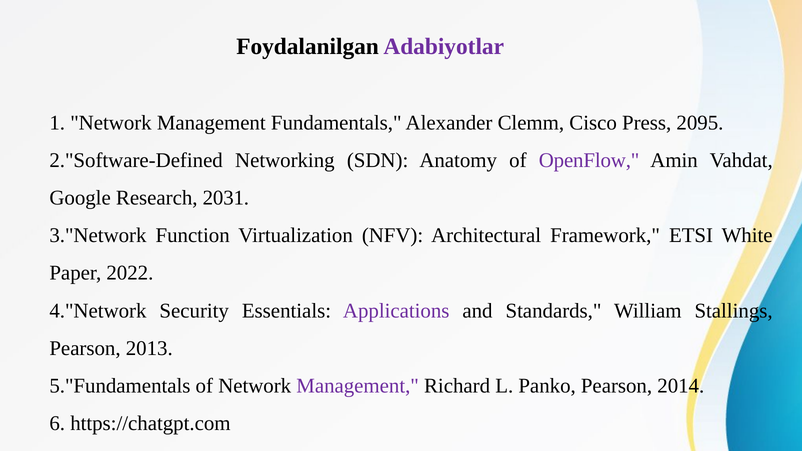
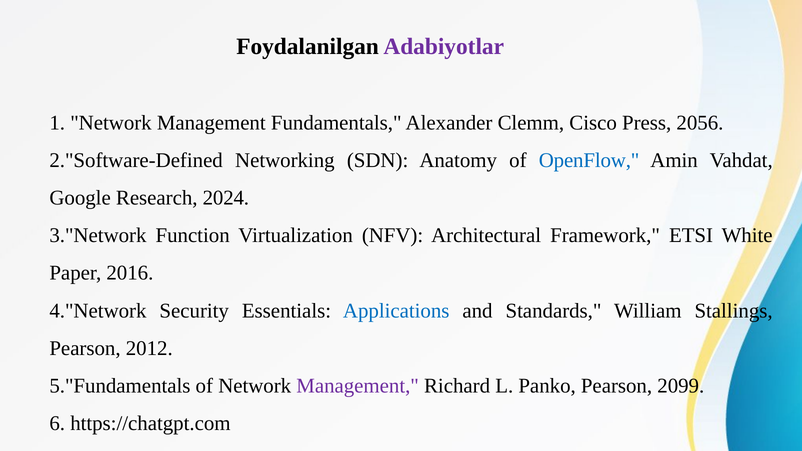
2095: 2095 -> 2056
OpenFlow colour: purple -> blue
2031: 2031 -> 2024
2022: 2022 -> 2016
Applications colour: purple -> blue
2013: 2013 -> 2012
2014: 2014 -> 2099
